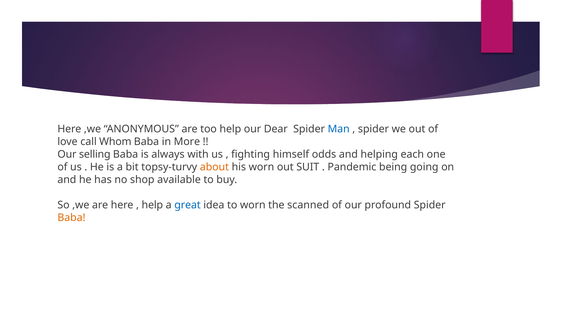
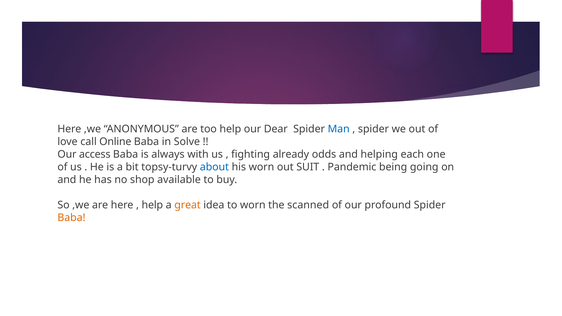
Whom: Whom -> Online
More: More -> Solve
selling: selling -> access
himself: himself -> already
about colour: orange -> blue
great colour: blue -> orange
